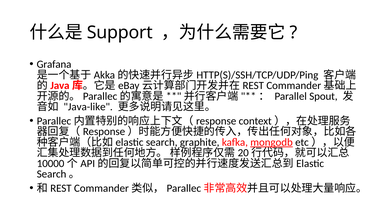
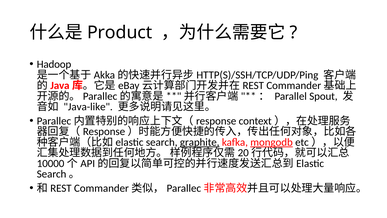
Support: Support -> Product
Grafana: Grafana -> Hadoop
graphite underline: none -> present
